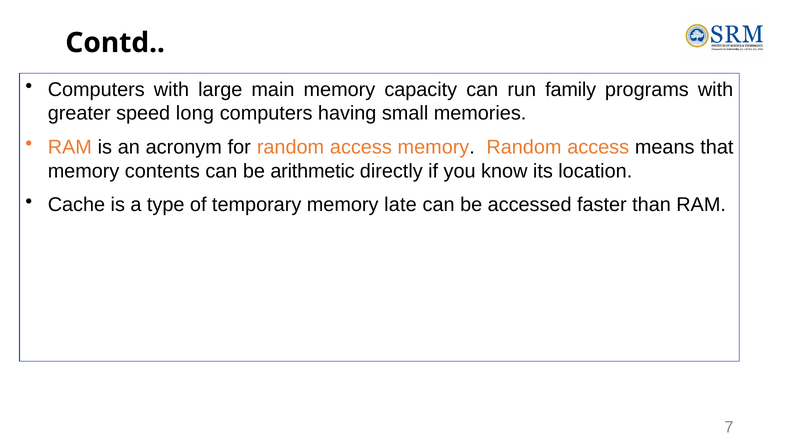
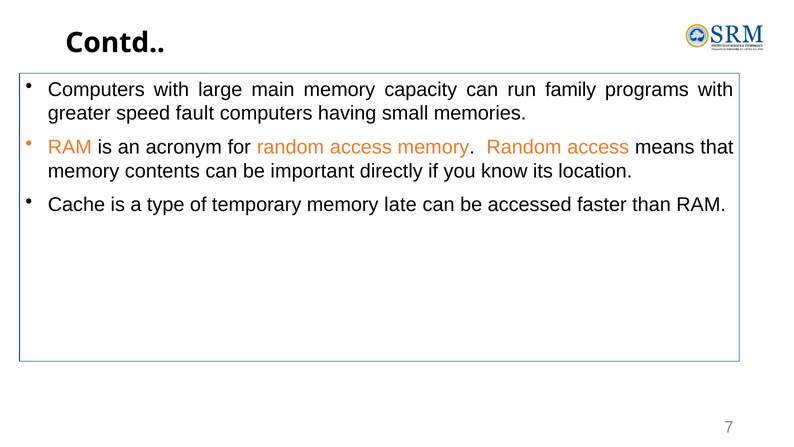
long: long -> fault
arithmetic: arithmetic -> important
